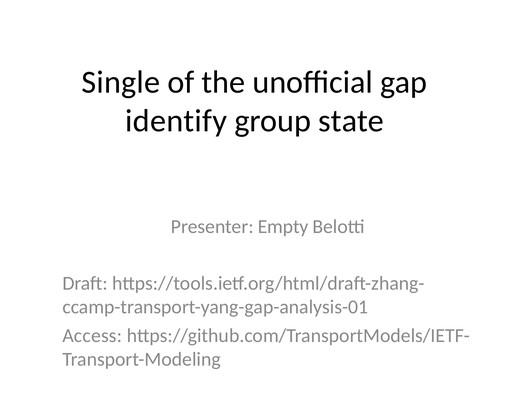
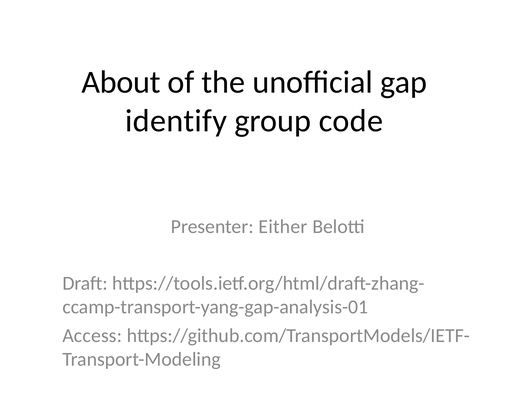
Single: Single -> About
state: state -> code
Empty: Empty -> Either
